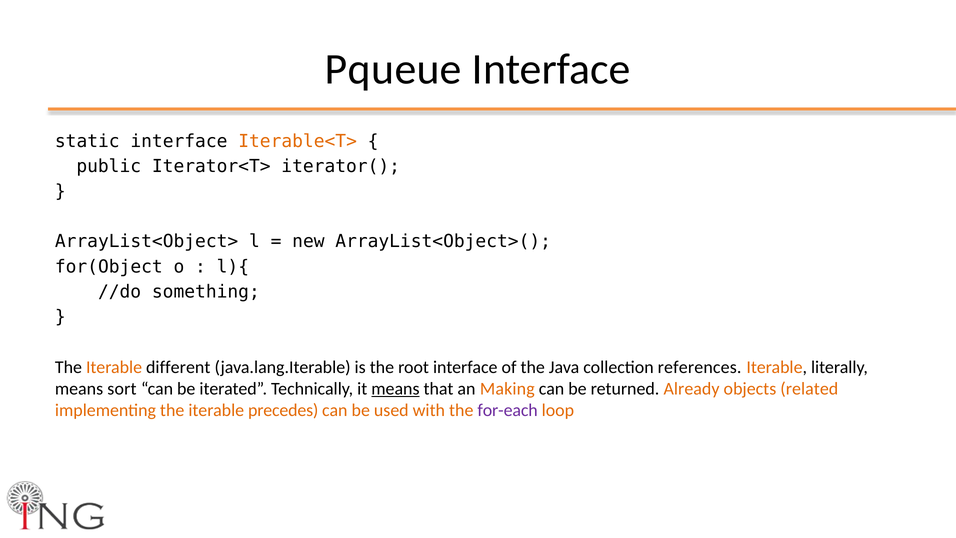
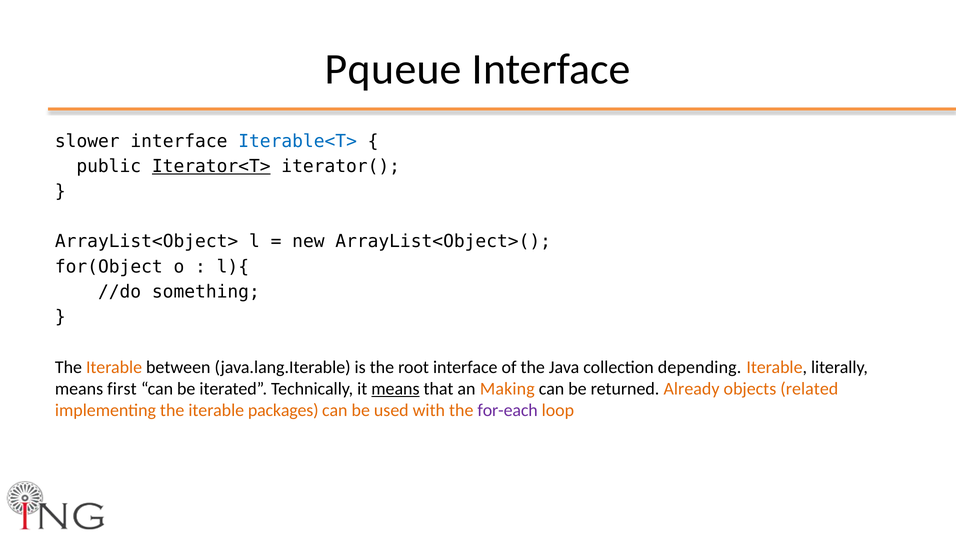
static: static -> slower
Iterable<T> colour: orange -> blue
Iterator<T> underline: none -> present
different: different -> between
references: references -> depending
sort: sort -> first
precedes: precedes -> packages
